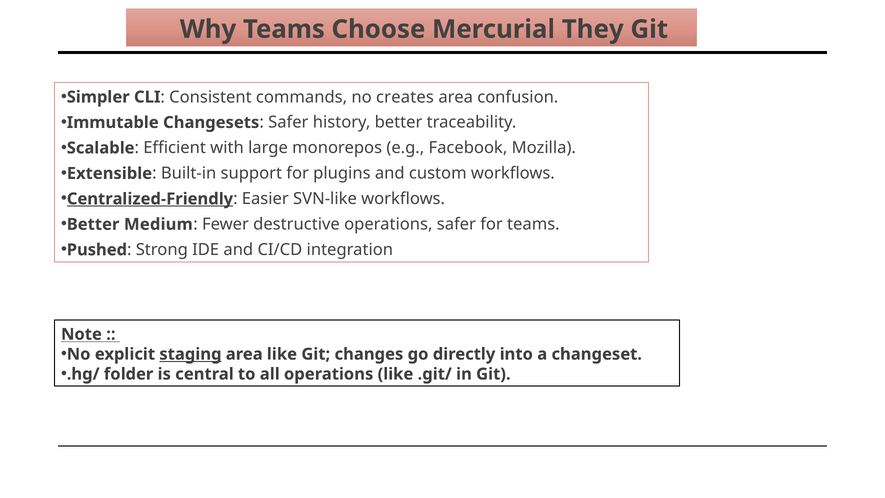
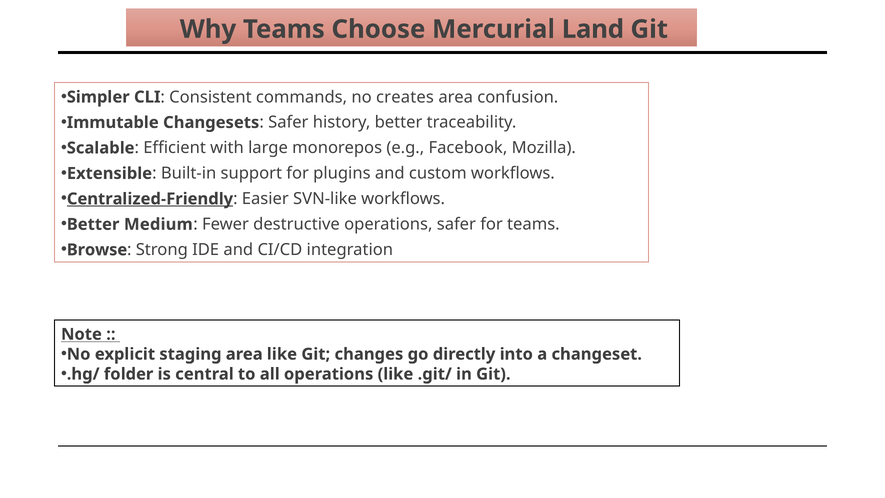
They: They -> Land
Pushed: Pushed -> Browse
staging underline: present -> none
